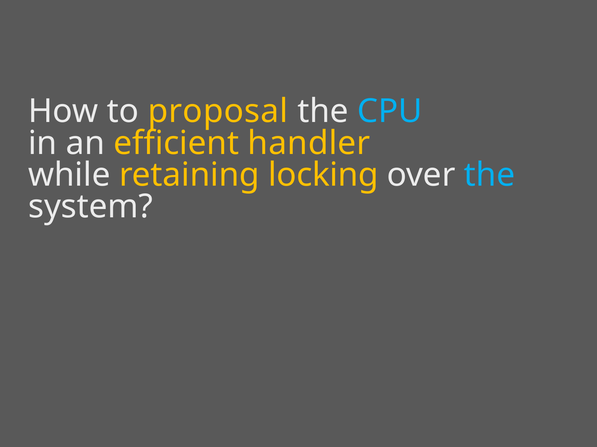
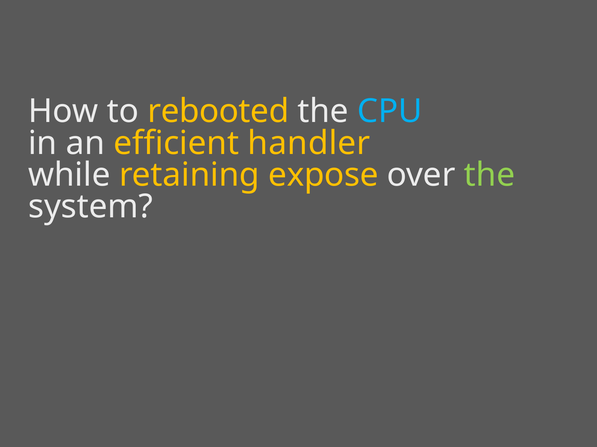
proposal: proposal -> rebooted
locking: locking -> expose
the at (490, 175) colour: light blue -> light green
